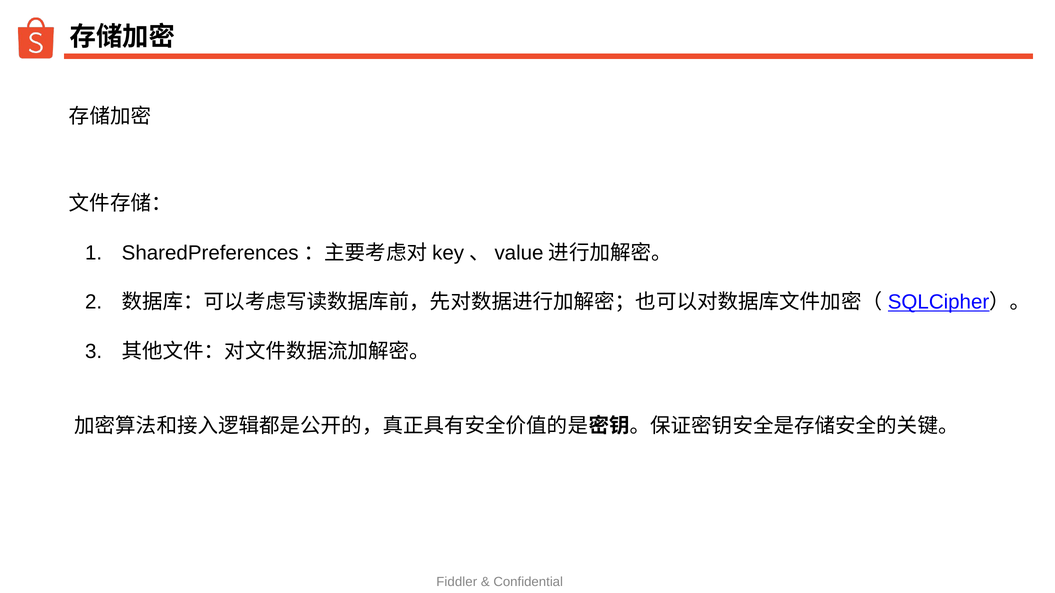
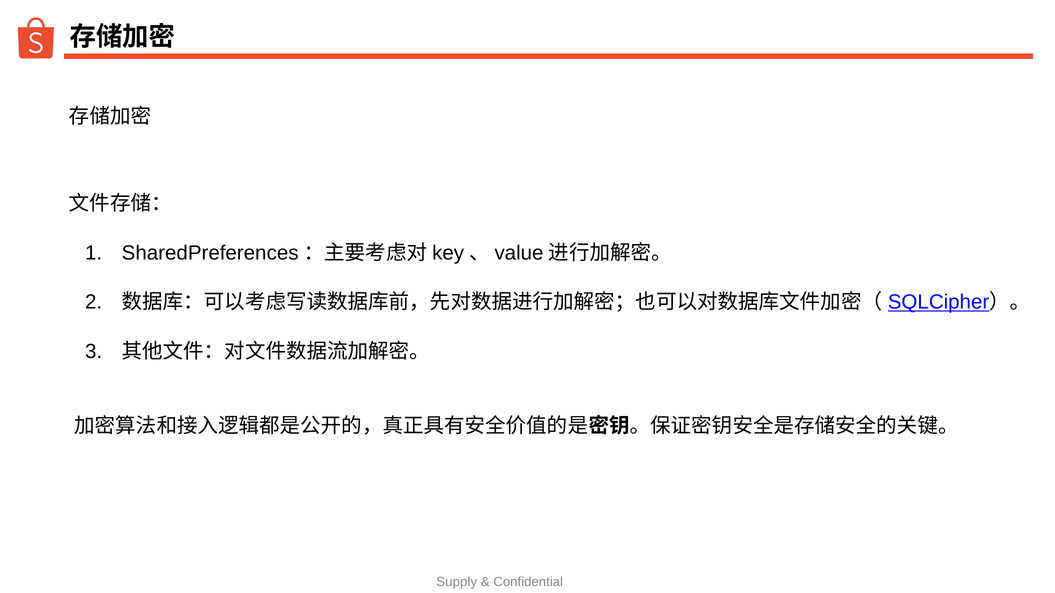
Fiddler: Fiddler -> Supply
